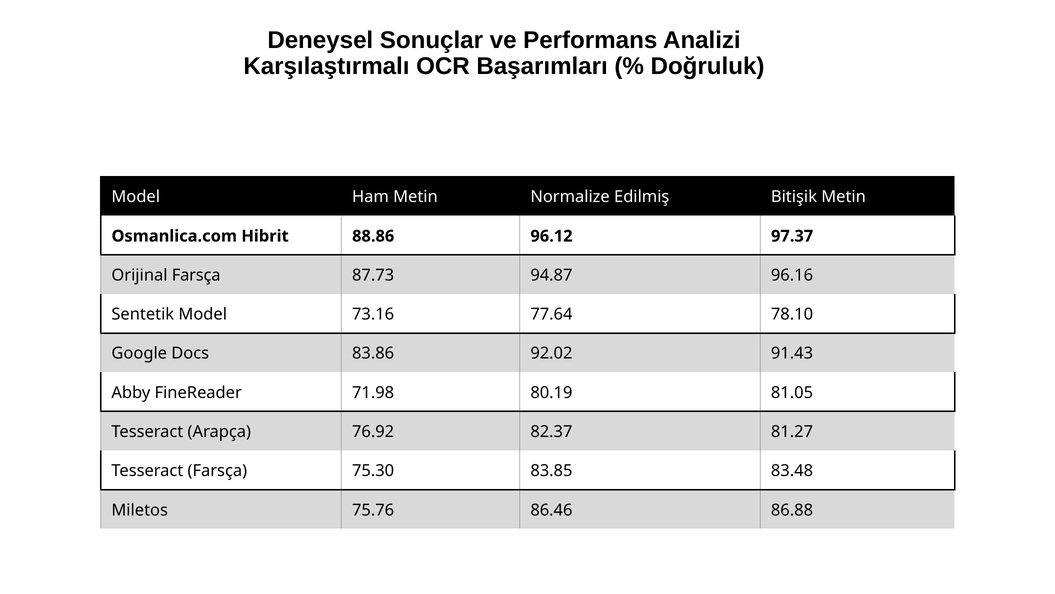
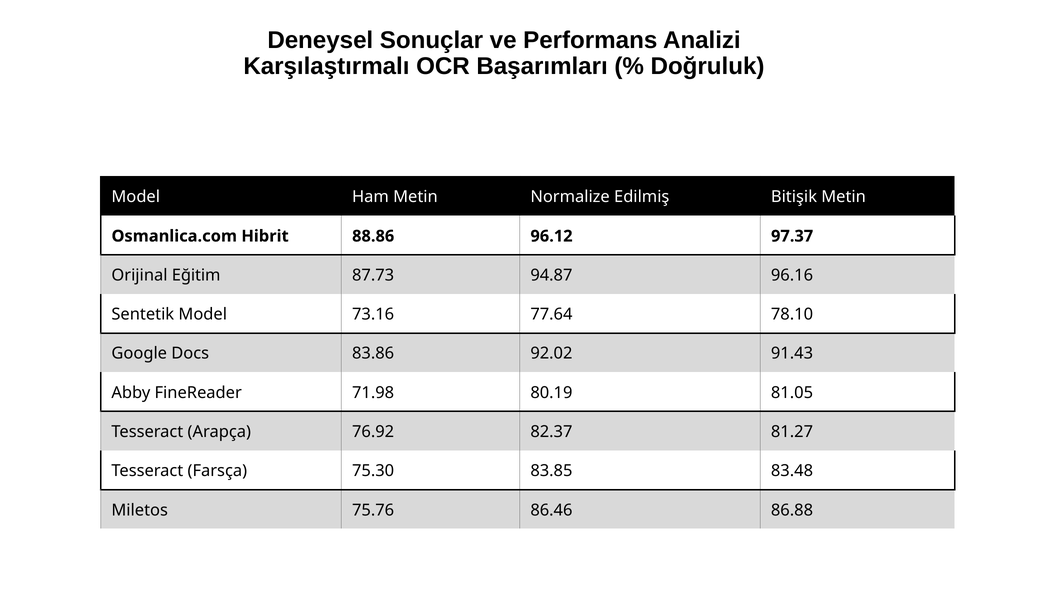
Orijinal Farsça: Farsça -> Eğitim
